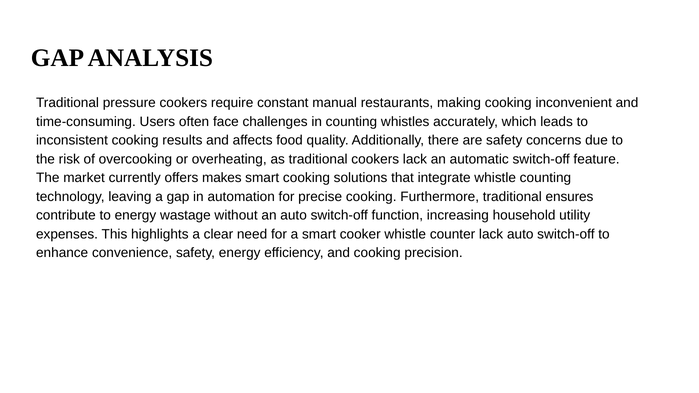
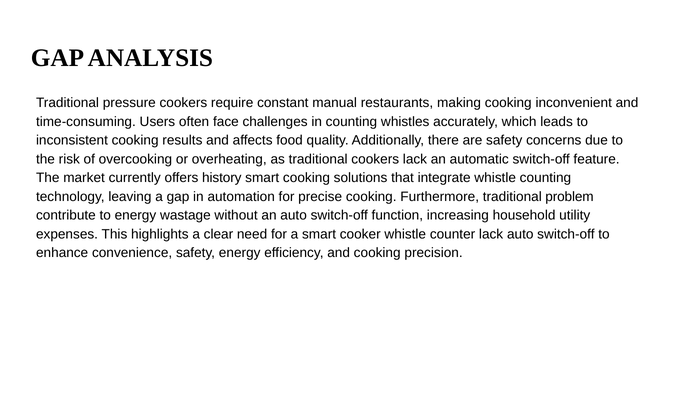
makes: makes -> history
ensures: ensures -> problem
